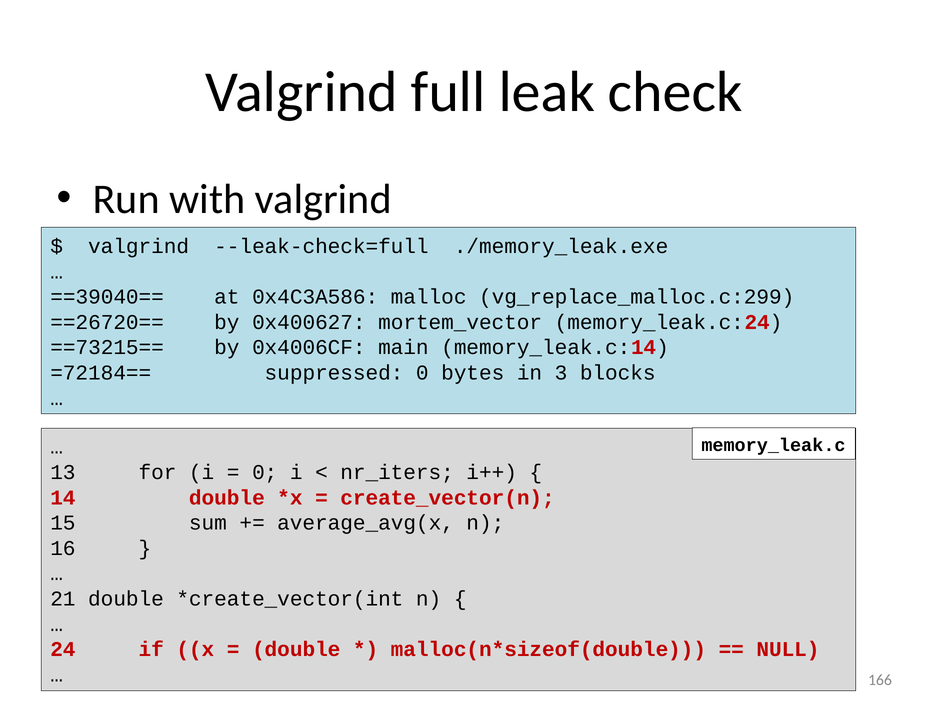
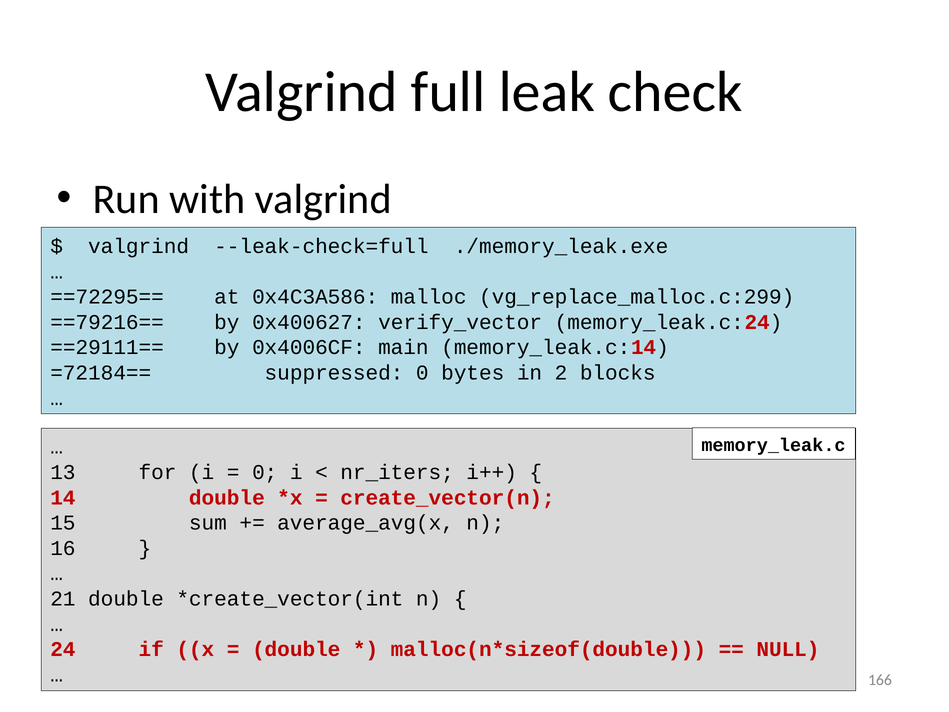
==39040==: ==39040== -> ==72295==
==26720==: ==26720== -> ==79216==
mortem_vector: mortem_vector -> verify_vector
==73215==: ==73215== -> ==29111==
3: 3 -> 2
